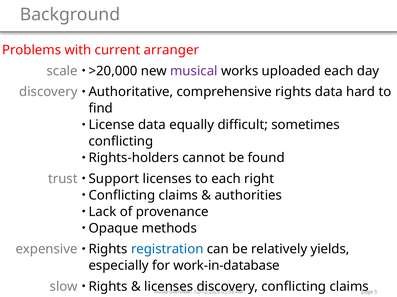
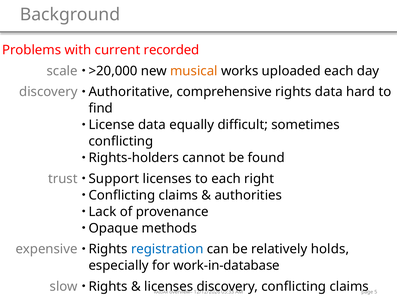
arranger: arranger -> recorded
musical colour: purple -> orange
yields: yields -> holds
